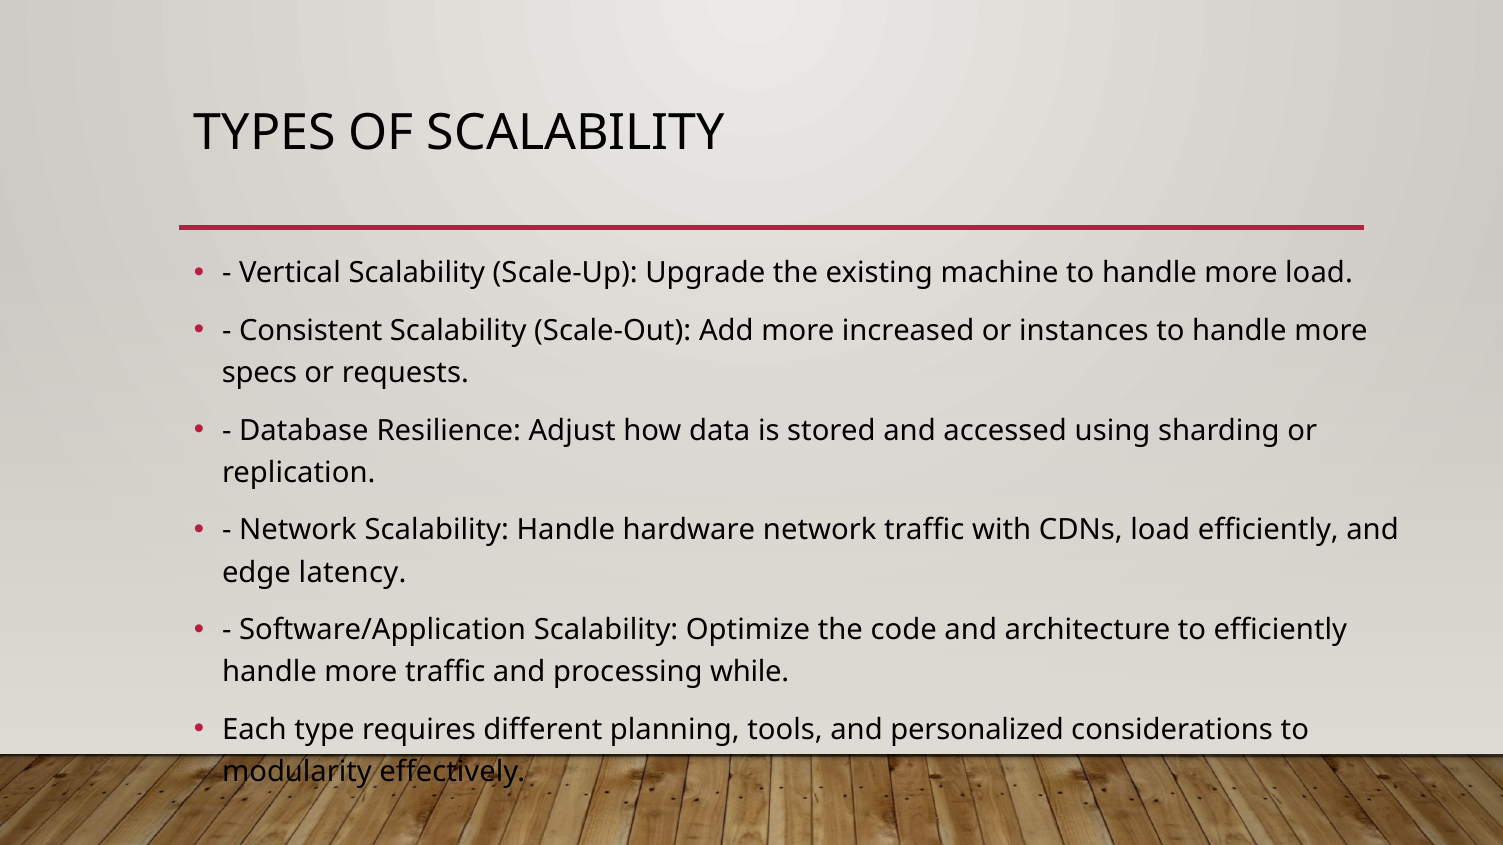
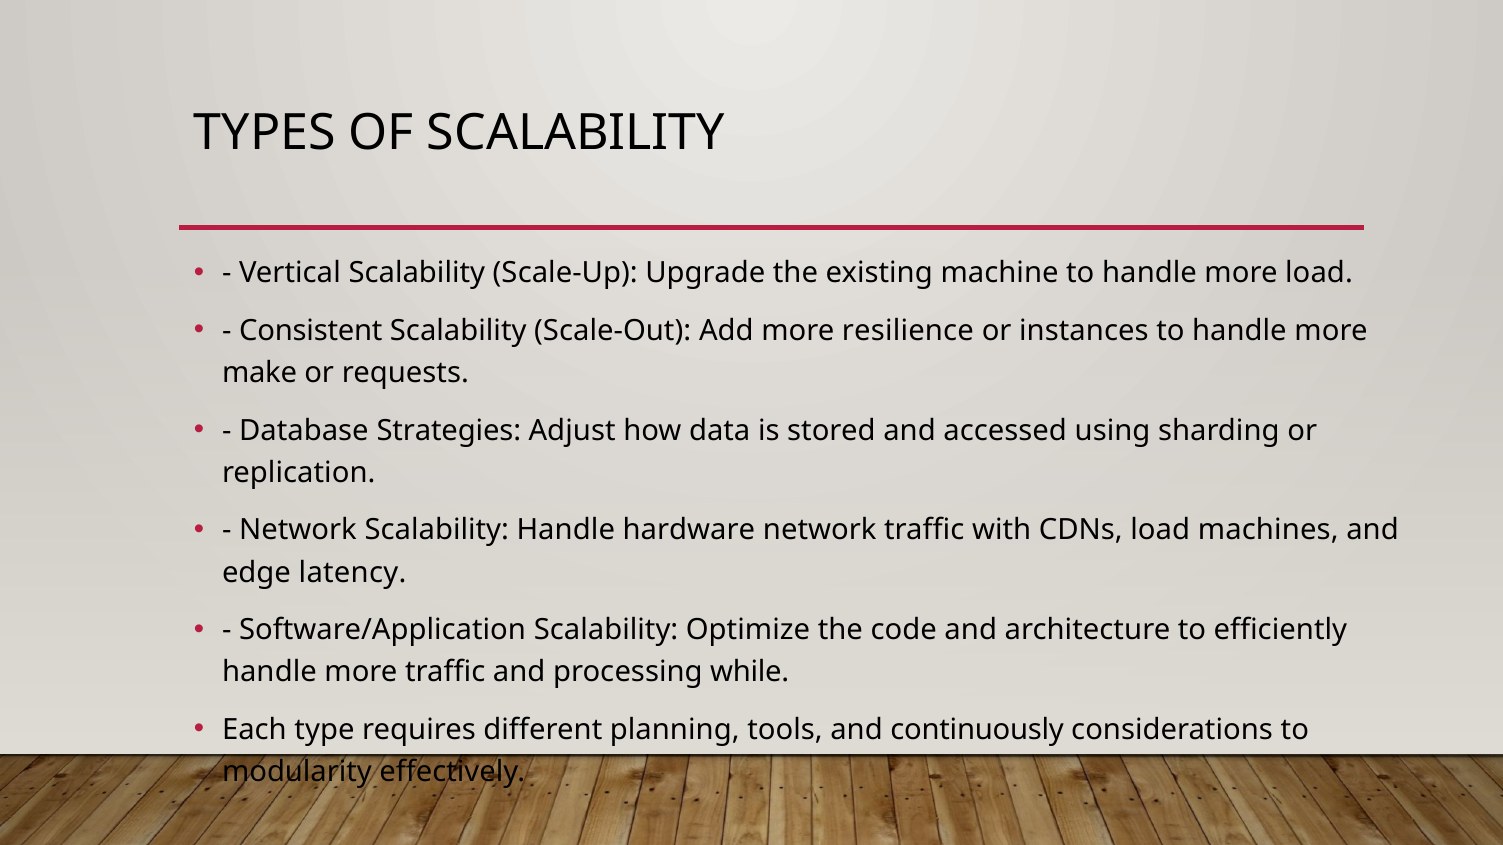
increased: increased -> resilience
specs: specs -> make
Resilience: Resilience -> Strategies
load efficiently: efficiently -> machines
personalized: personalized -> continuously
